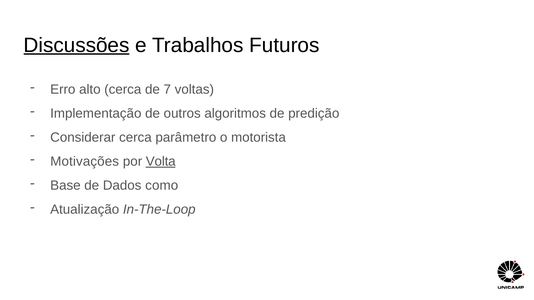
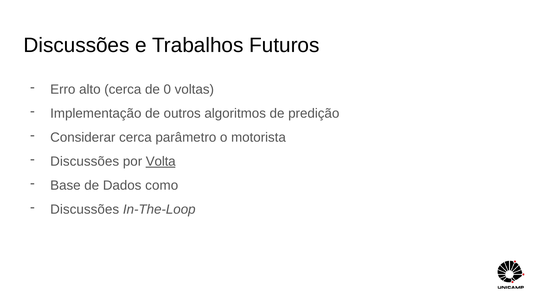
Discussões at (77, 45) underline: present -> none
7: 7 -> 0
Motivações at (85, 162): Motivações -> Discussões
Atualização at (85, 210): Atualização -> Discussões
